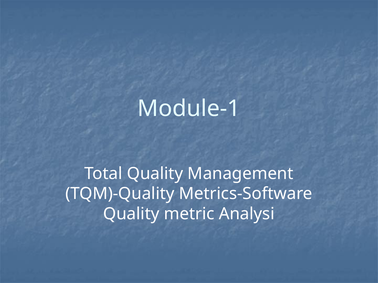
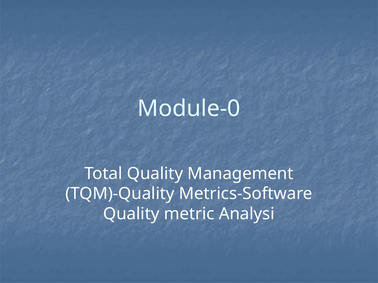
Module-1: Module-1 -> Module-0
